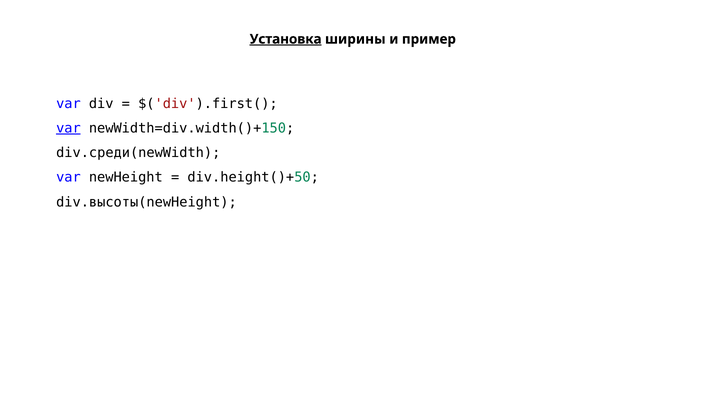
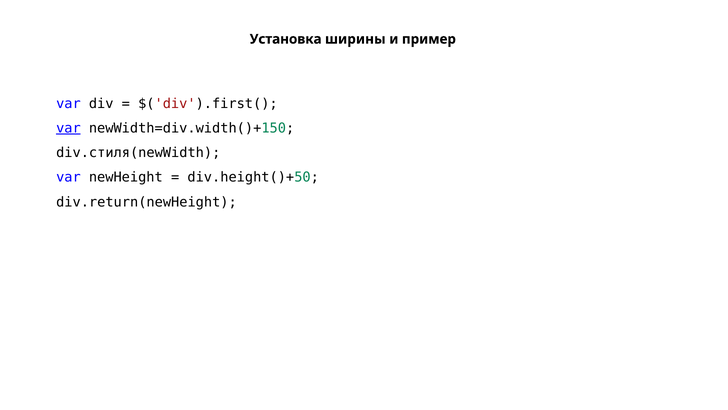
Установка underline: present -> none
div.среди(newWidth: div.среди(newWidth -> div.стиля(newWidth
div.высоты(newHeight: div.высоты(newHeight -> div.return(newHeight
